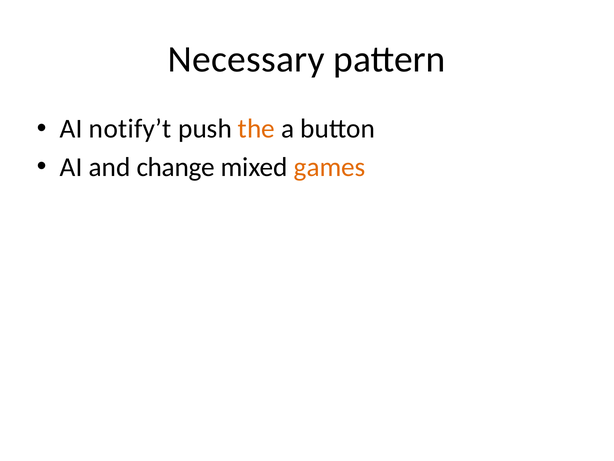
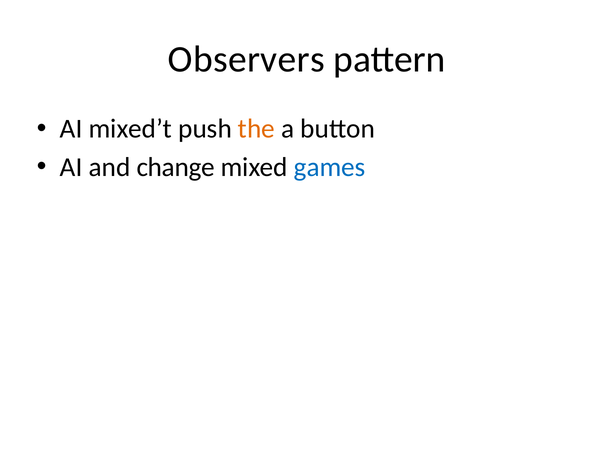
Necessary: Necessary -> Observers
notify’t: notify’t -> mixed’t
games colour: orange -> blue
